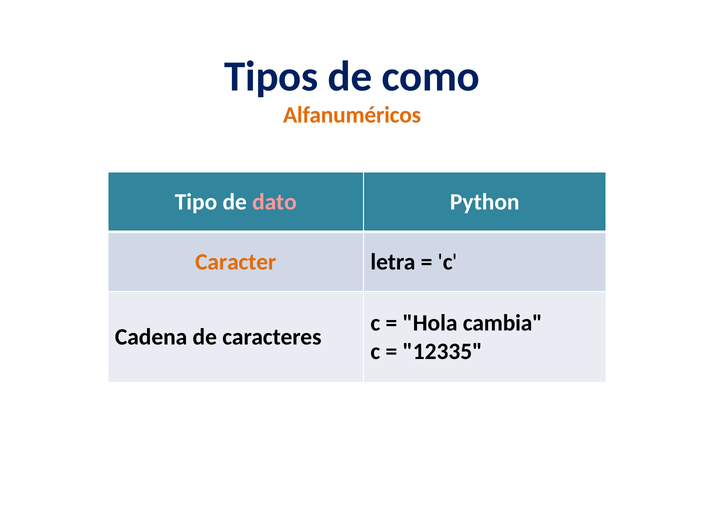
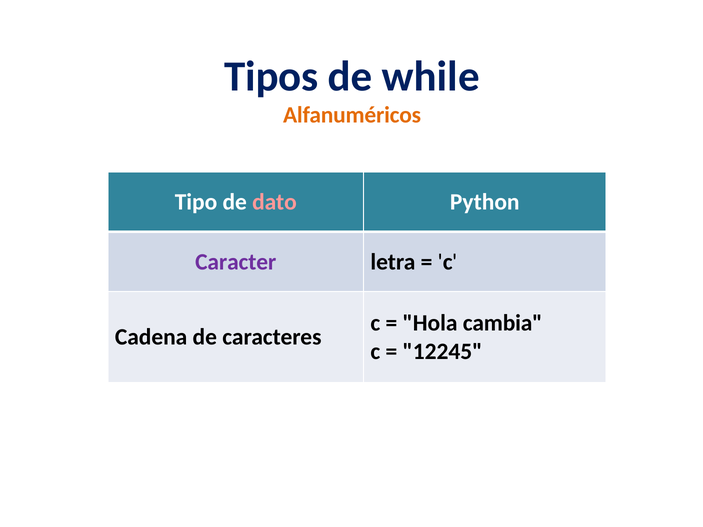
como: como -> while
Caracter colour: orange -> purple
12335: 12335 -> 12245
